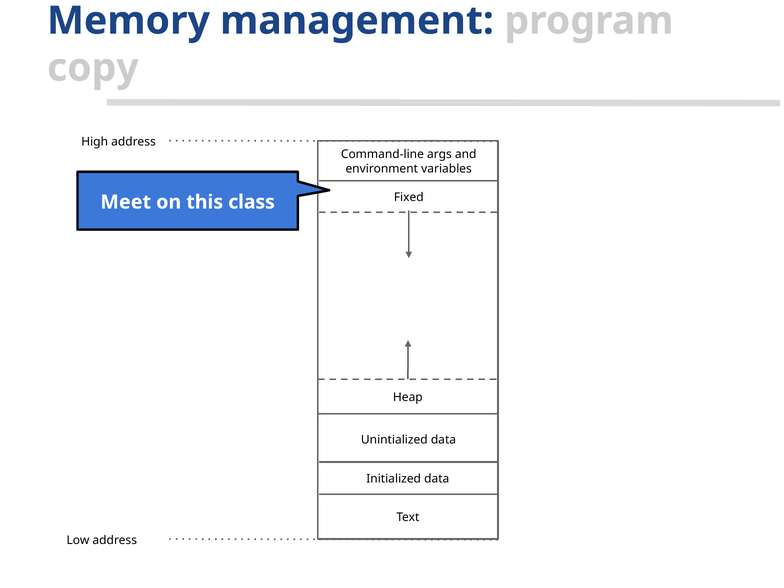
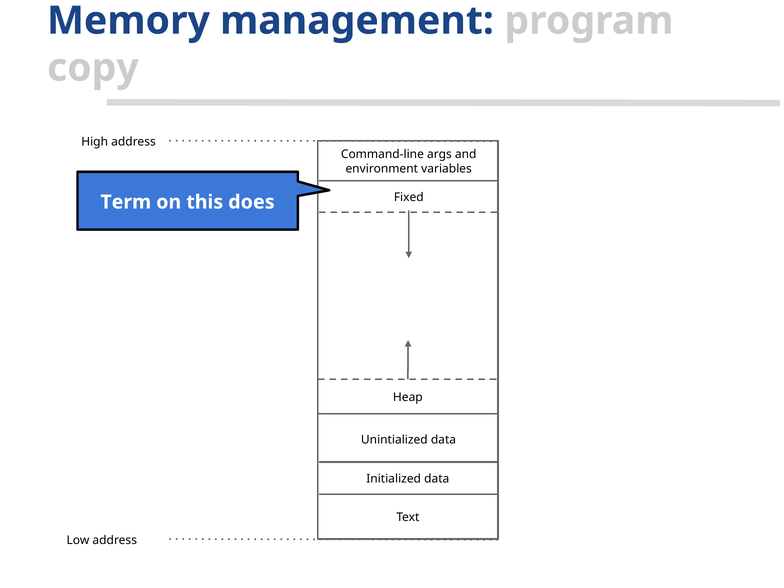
Meet: Meet -> Term
class: class -> does
